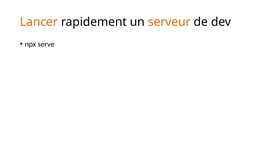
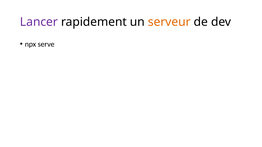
Lancer colour: orange -> purple
